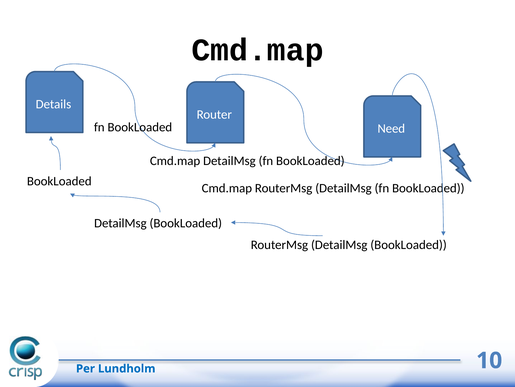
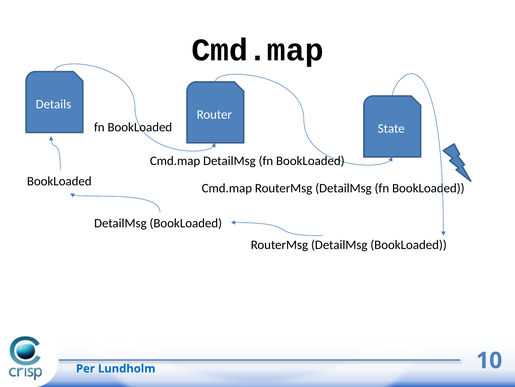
Need: Need -> State
